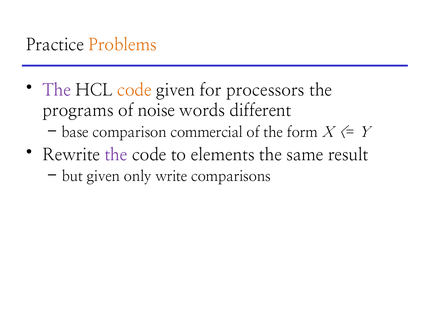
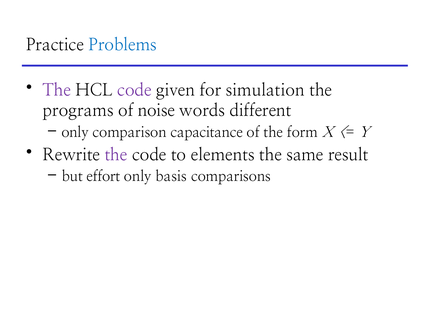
Problems colour: orange -> blue
code at (134, 90) colour: orange -> purple
processors: processors -> simulation
base at (75, 132): base -> only
commercial: commercial -> capacitance
but given: given -> effort
write: write -> basis
